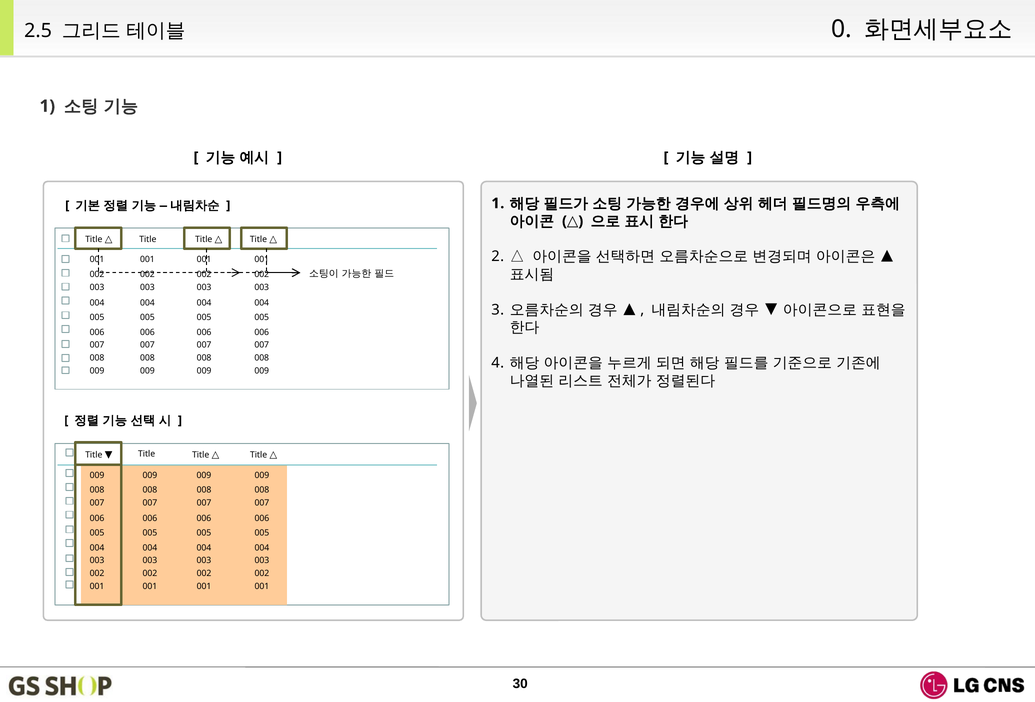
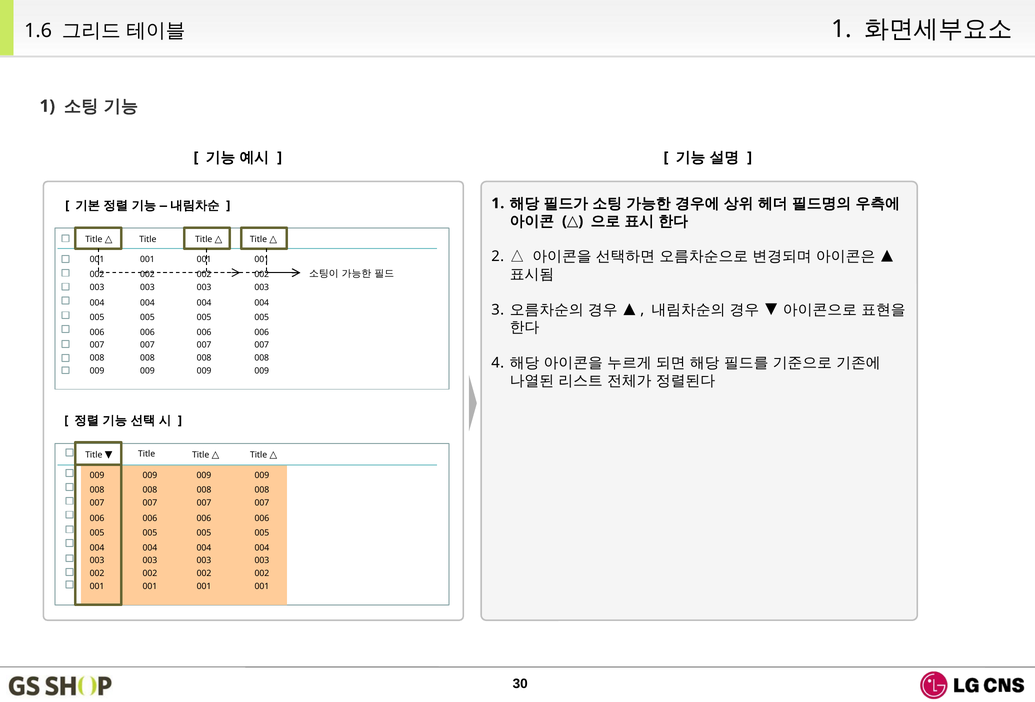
2.5: 2.5 -> 1.6
0 at (842, 29): 0 -> 1
